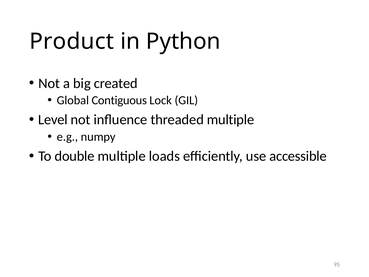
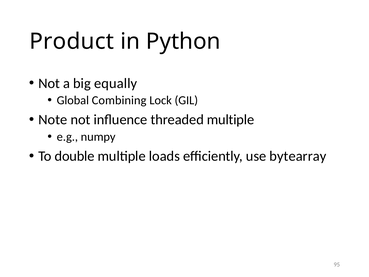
created: created -> equally
Contiguous: Contiguous -> Combining
Level: Level -> Note
accessible: accessible -> bytearray
